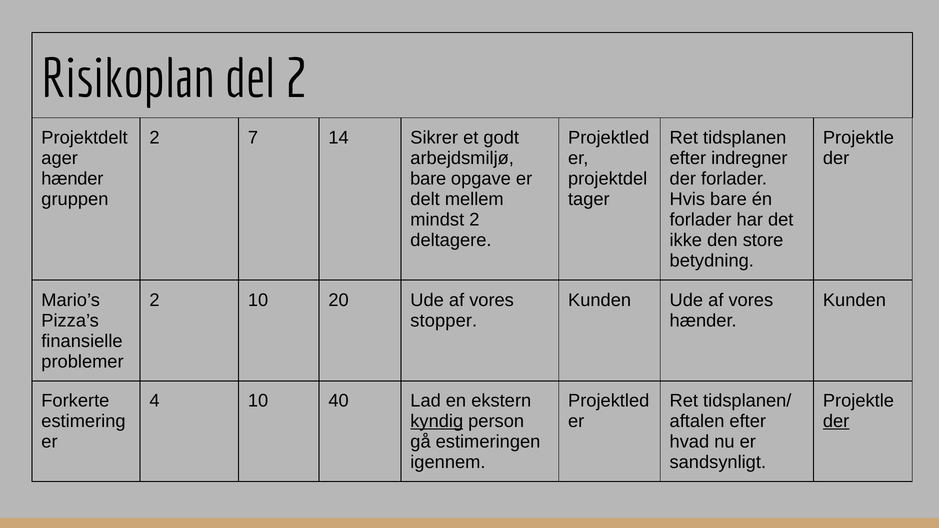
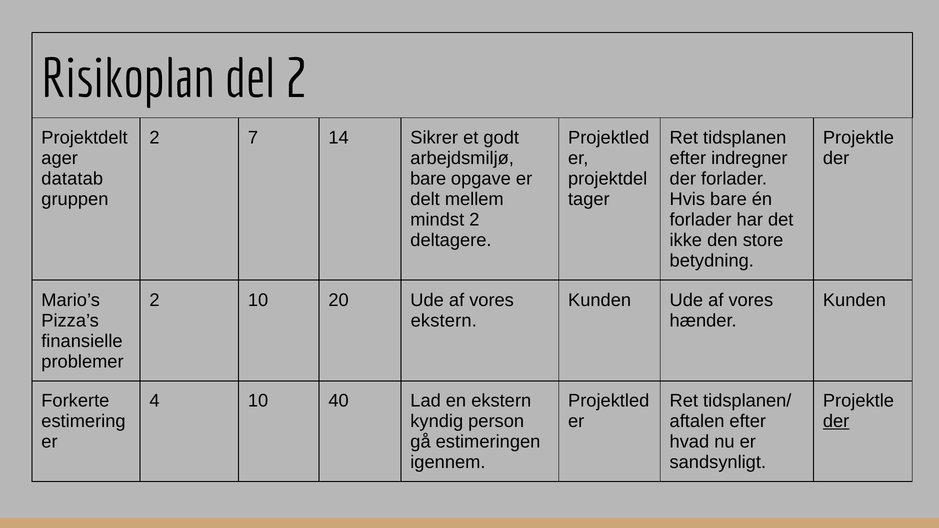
hænder at (72, 179): hænder -> datatab
stopper at (444, 321): stopper -> ekstern
kyndig underline: present -> none
